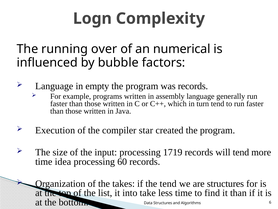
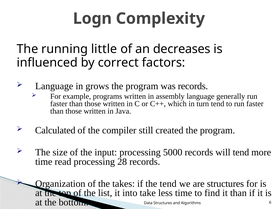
over: over -> little
numerical: numerical -> decreases
bubble: bubble -> correct
empty: empty -> grows
Execution: Execution -> Calculated
star: star -> still
1719: 1719 -> 5000
idea: idea -> read
60: 60 -> 28
